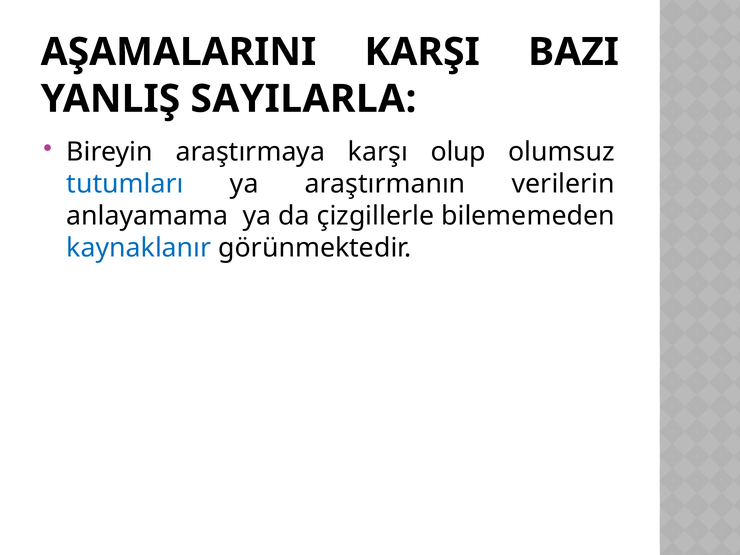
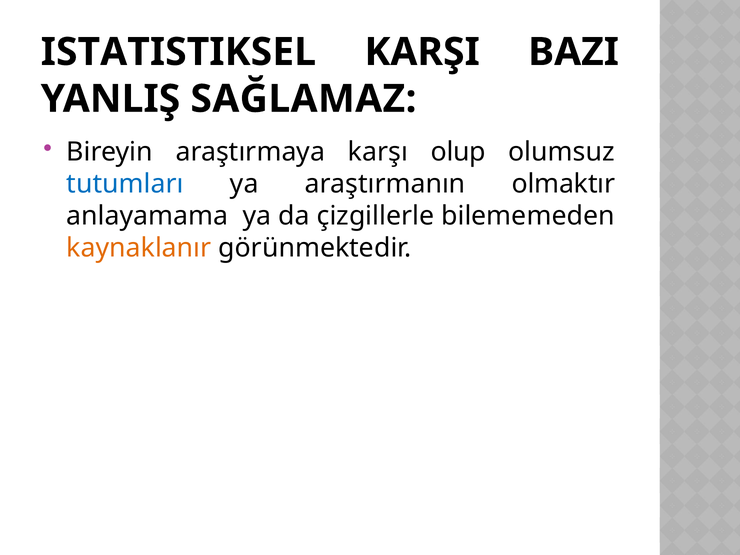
AŞAMALARINI: AŞAMALARINI -> ISTATISTIKSEL
SAYILARLA: SAYILARLA -> SAĞLAMAZ
verilerin: verilerin -> olmaktır
kaynaklanır colour: blue -> orange
